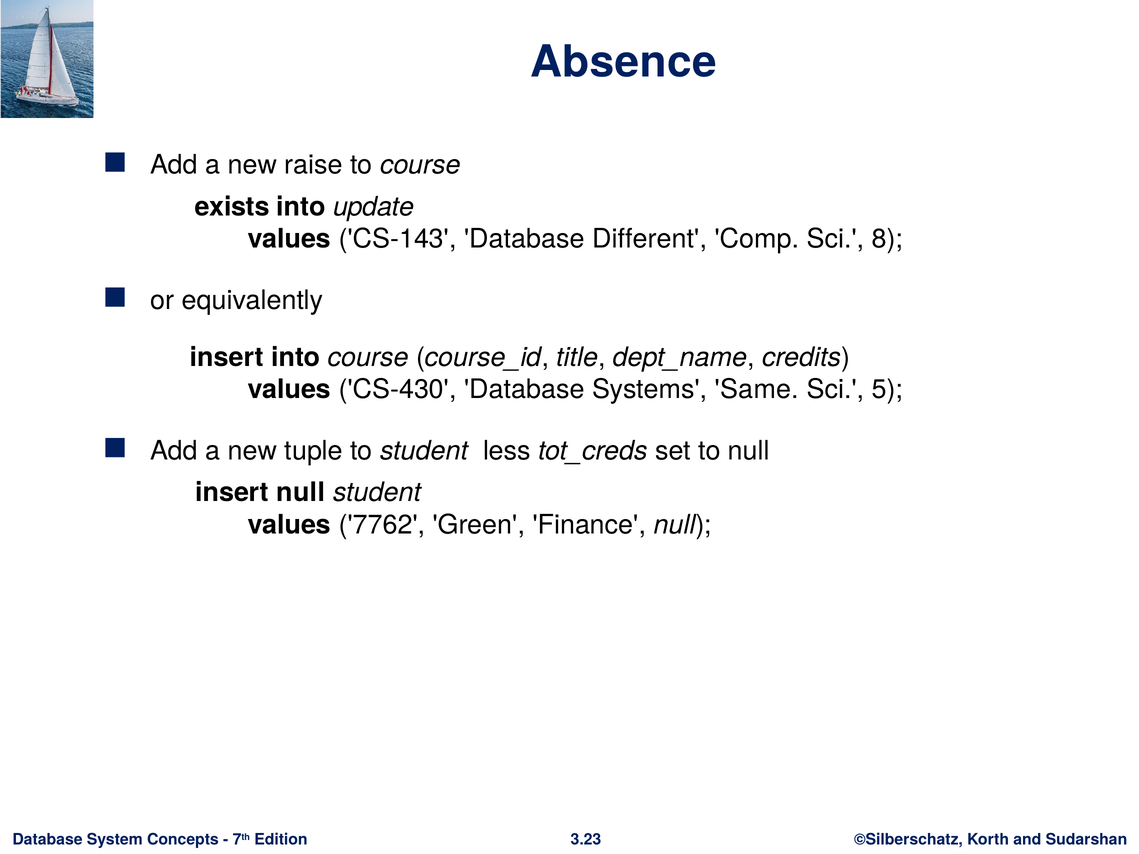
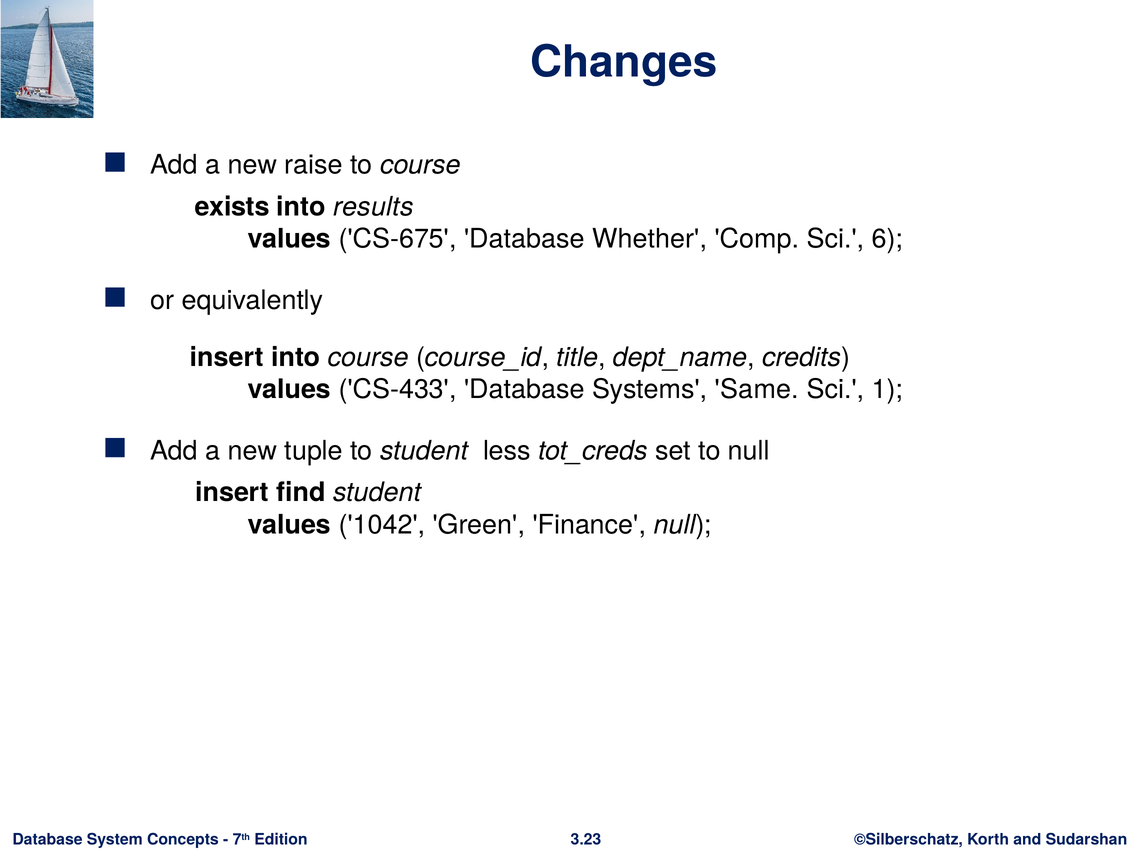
Absence: Absence -> Changes
update: update -> results
CS-143: CS-143 -> CS-675
Different: Different -> Whether
8: 8 -> 6
CS-430: CS-430 -> CS-433
5: 5 -> 1
insert null: null -> find
7762: 7762 -> 1042
